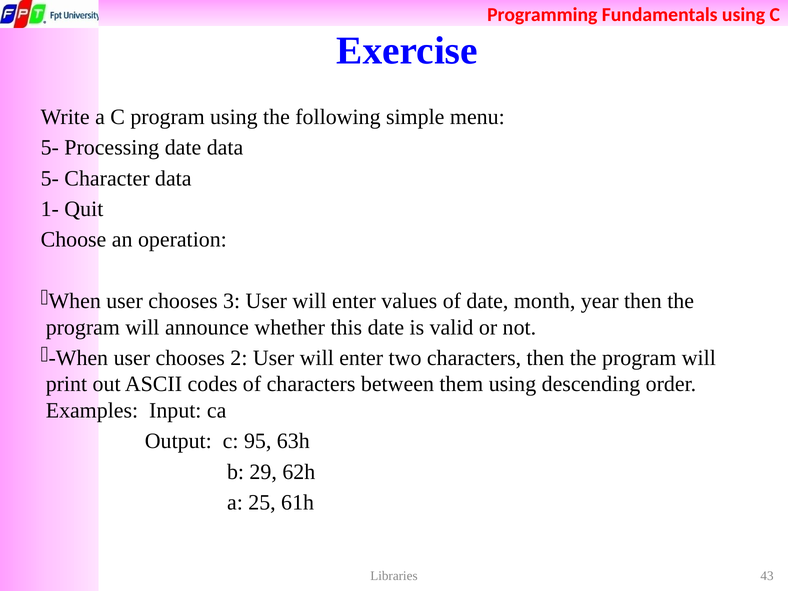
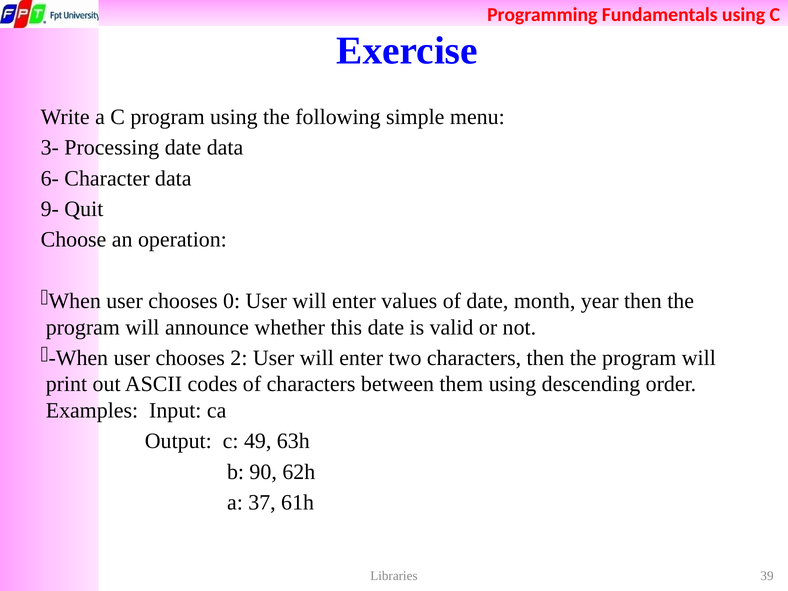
5- at (50, 148): 5- -> 3-
5- at (50, 178): 5- -> 6-
1-: 1- -> 9-
3: 3 -> 0
95: 95 -> 49
29: 29 -> 90
25: 25 -> 37
43: 43 -> 39
